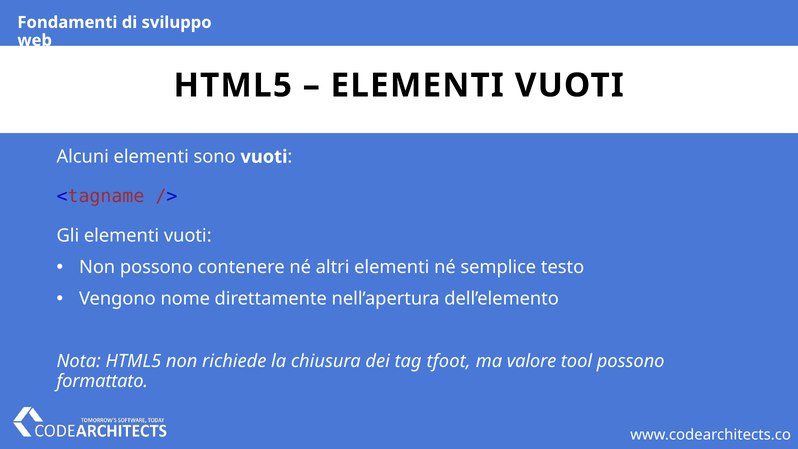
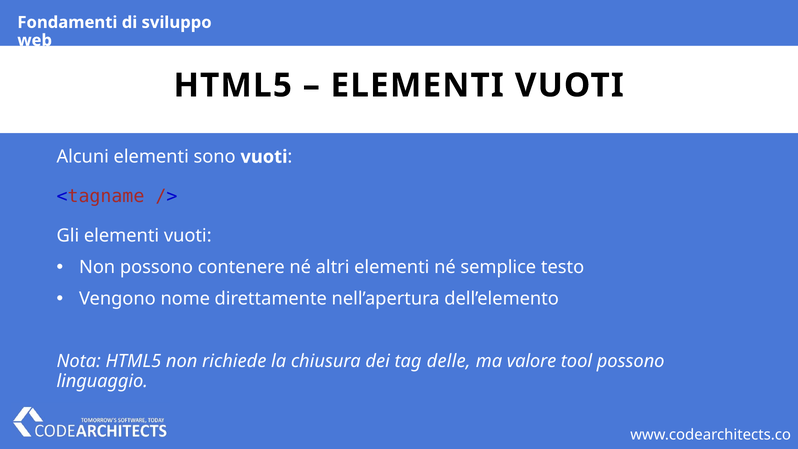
tfoot: tfoot -> delle
formattato: formattato -> linguaggio
